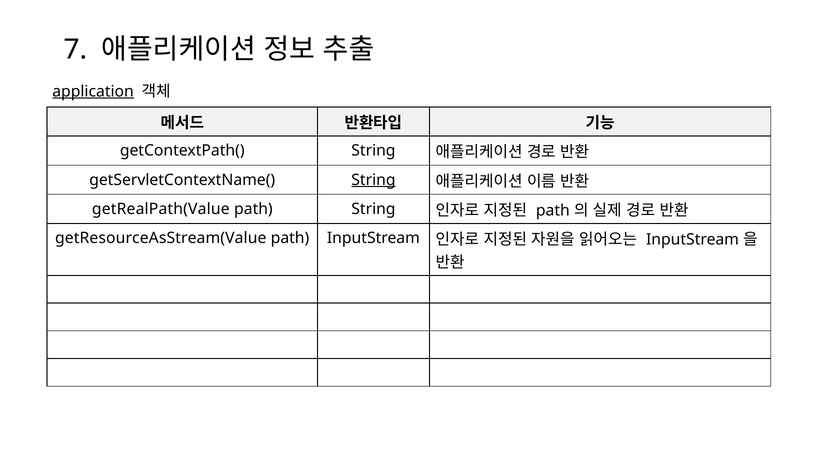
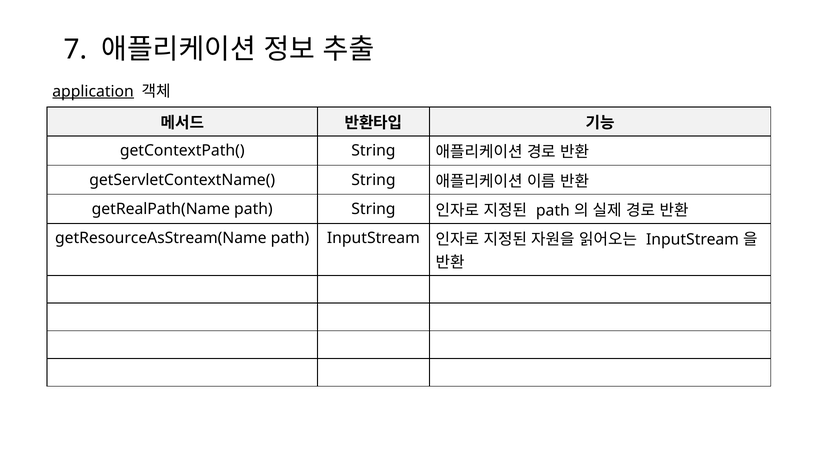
String at (373, 180) underline: present -> none
getRealPath(Value: getRealPath(Value -> getRealPath(Name
getResourceAsStream(Value: getResourceAsStream(Value -> getResourceAsStream(Name
